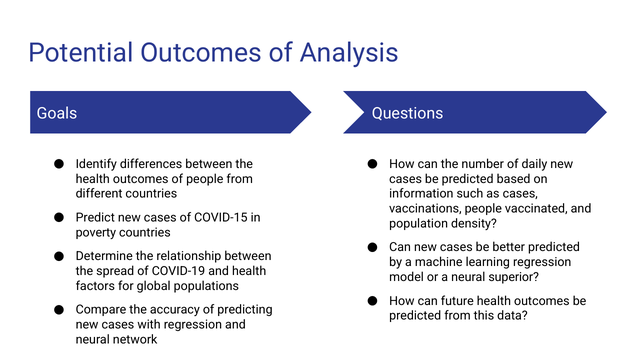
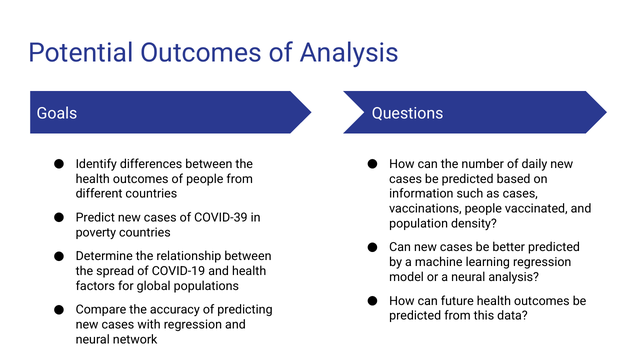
COVID-15: COVID-15 -> COVID-39
neural superior: superior -> analysis
